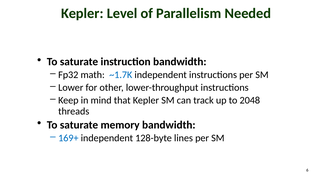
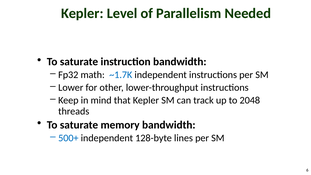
169+: 169+ -> 500+
